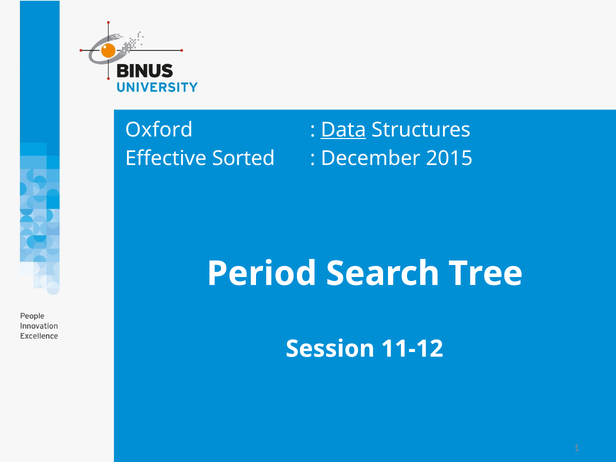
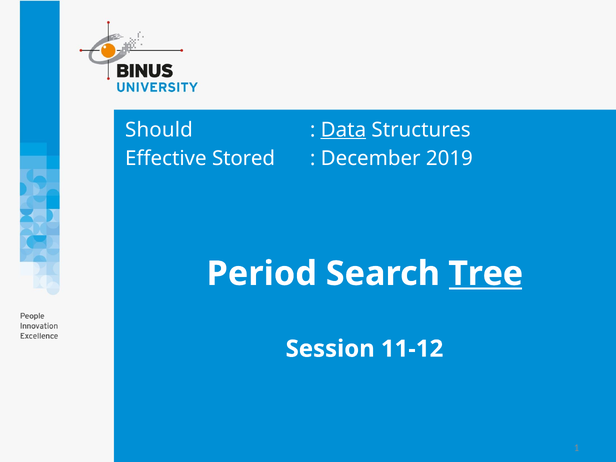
Oxford: Oxford -> Should
Sorted: Sorted -> Stored
2015: 2015 -> 2019
Tree underline: none -> present
